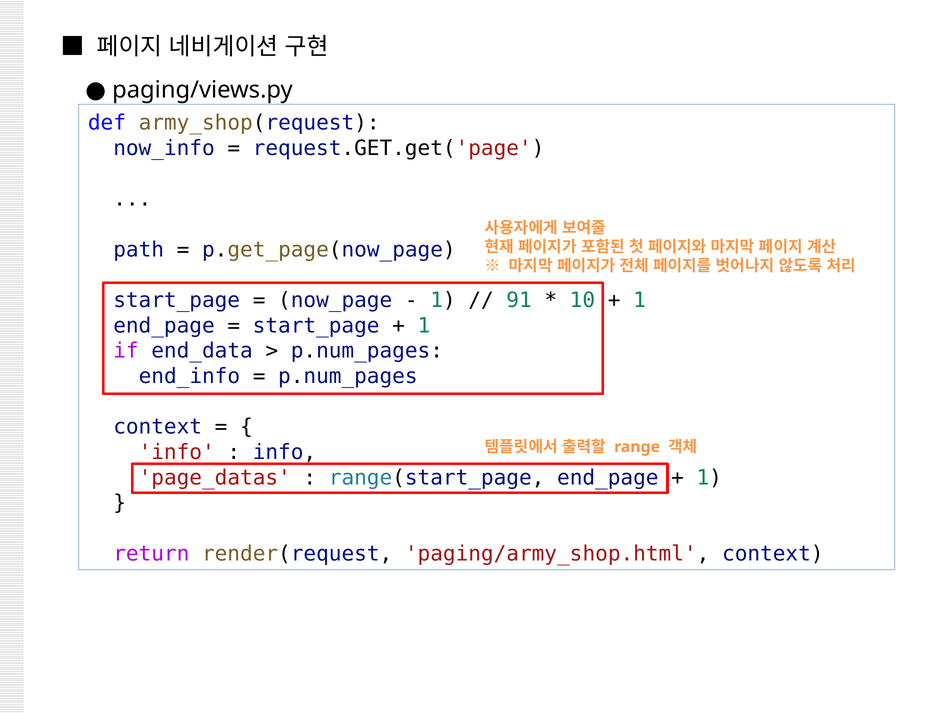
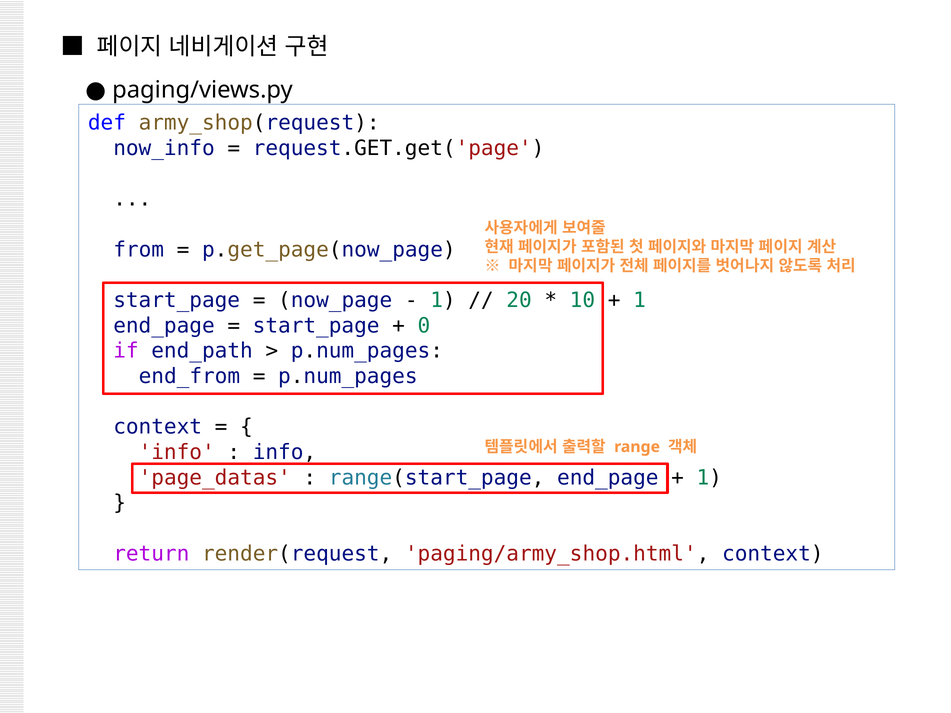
path: path -> from
91: 91 -> 20
1 at (424, 326): 1 -> 0
end_data: end_data -> end_path
end_info: end_info -> end_from
